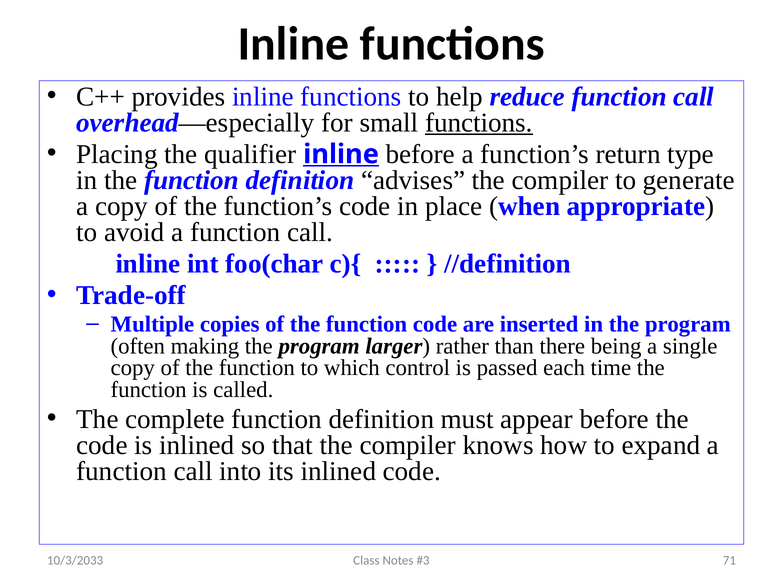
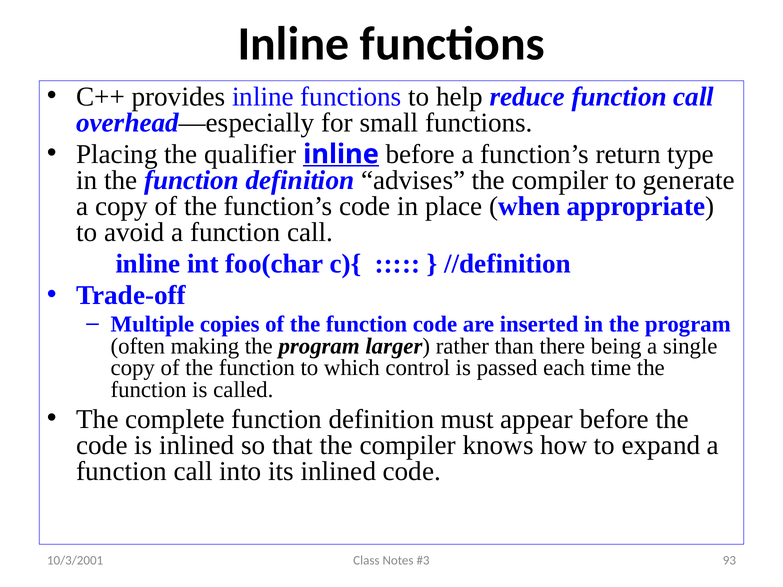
functions at (479, 123) underline: present -> none
10/3/2033: 10/3/2033 -> 10/3/2001
71: 71 -> 93
